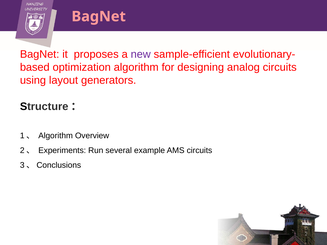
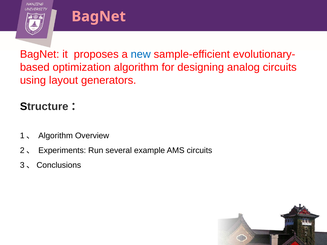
new colour: purple -> blue
